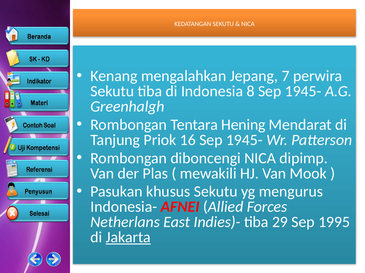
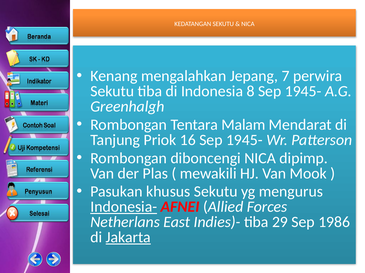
Hening: Hening -> Malam
Indonesia- underline: none -> present
1995: 1995 -> 1986
